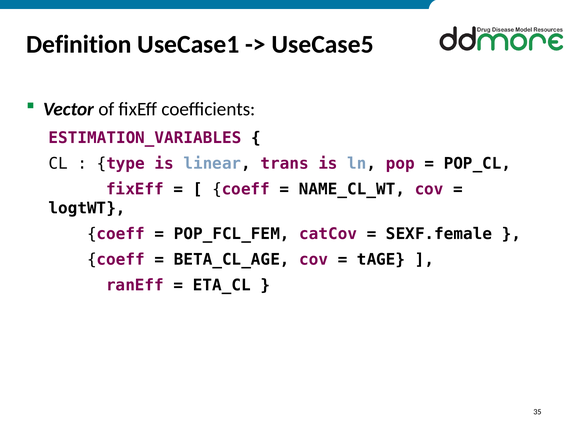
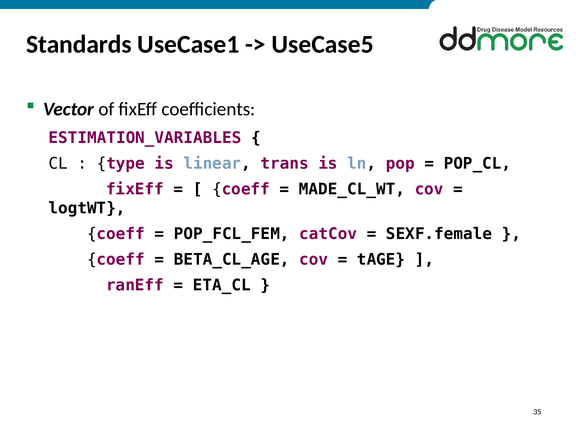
Definition: Definition -> Standards
NAME_CL_WT: NAME_CL_WT -> MADE_CL_WT
